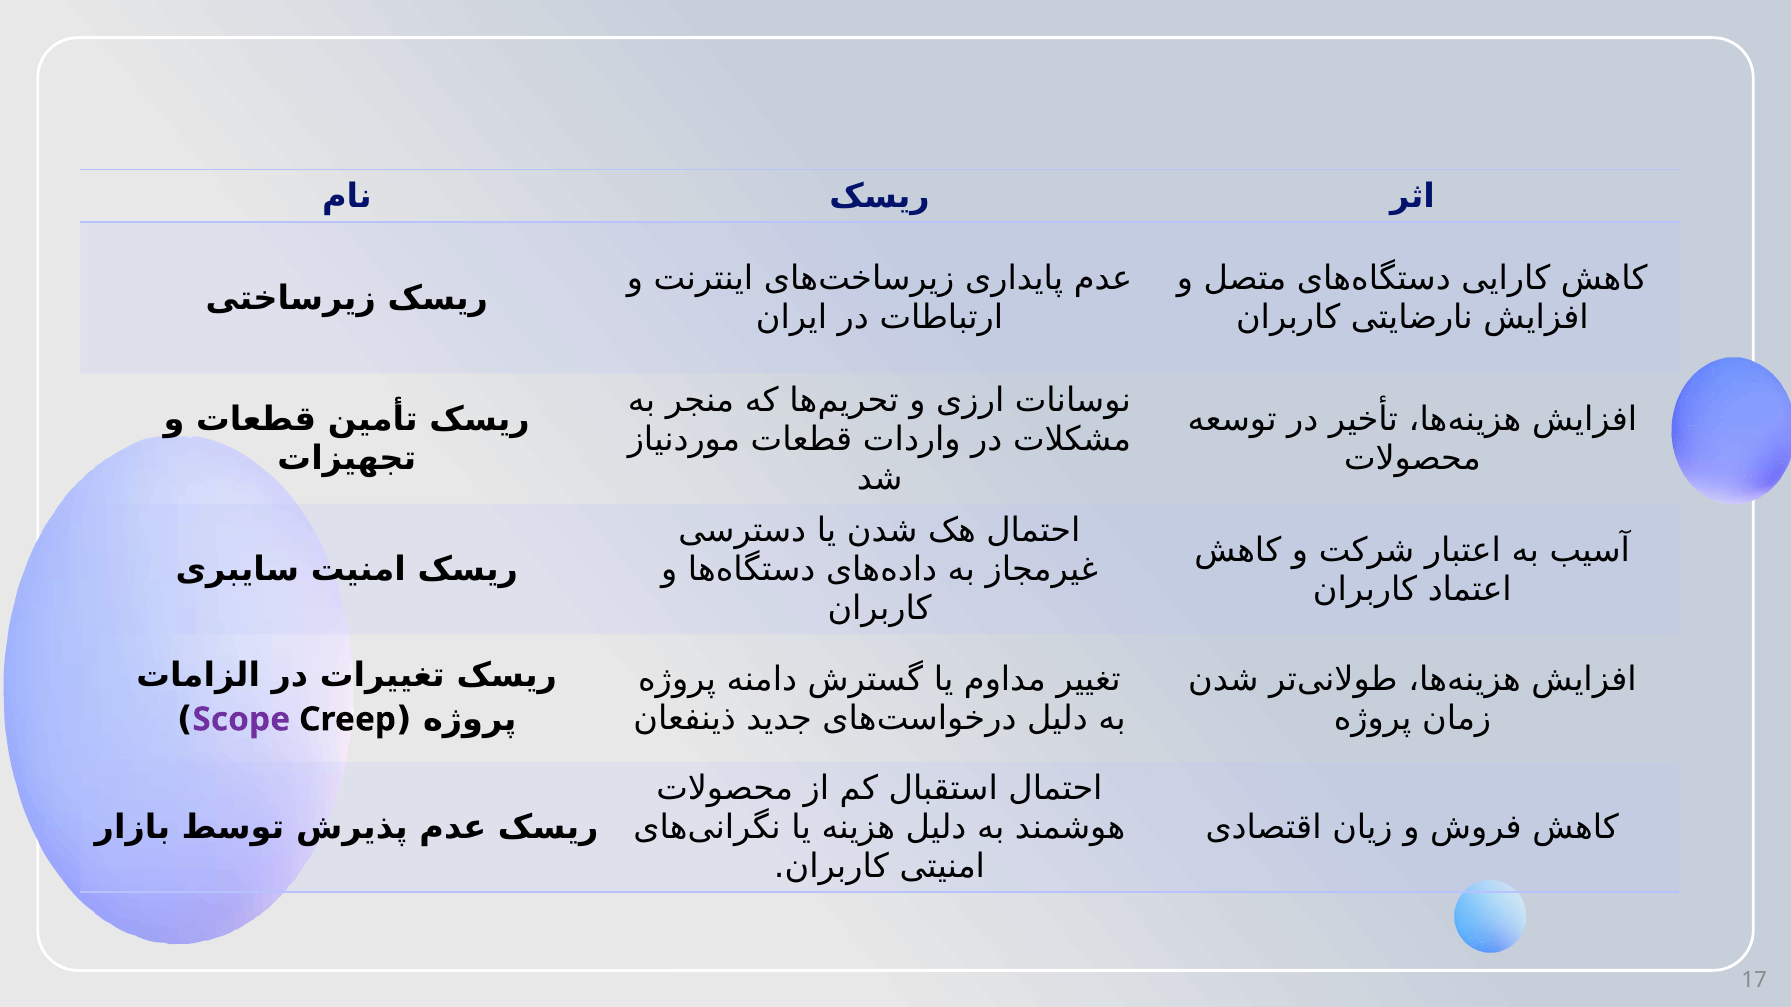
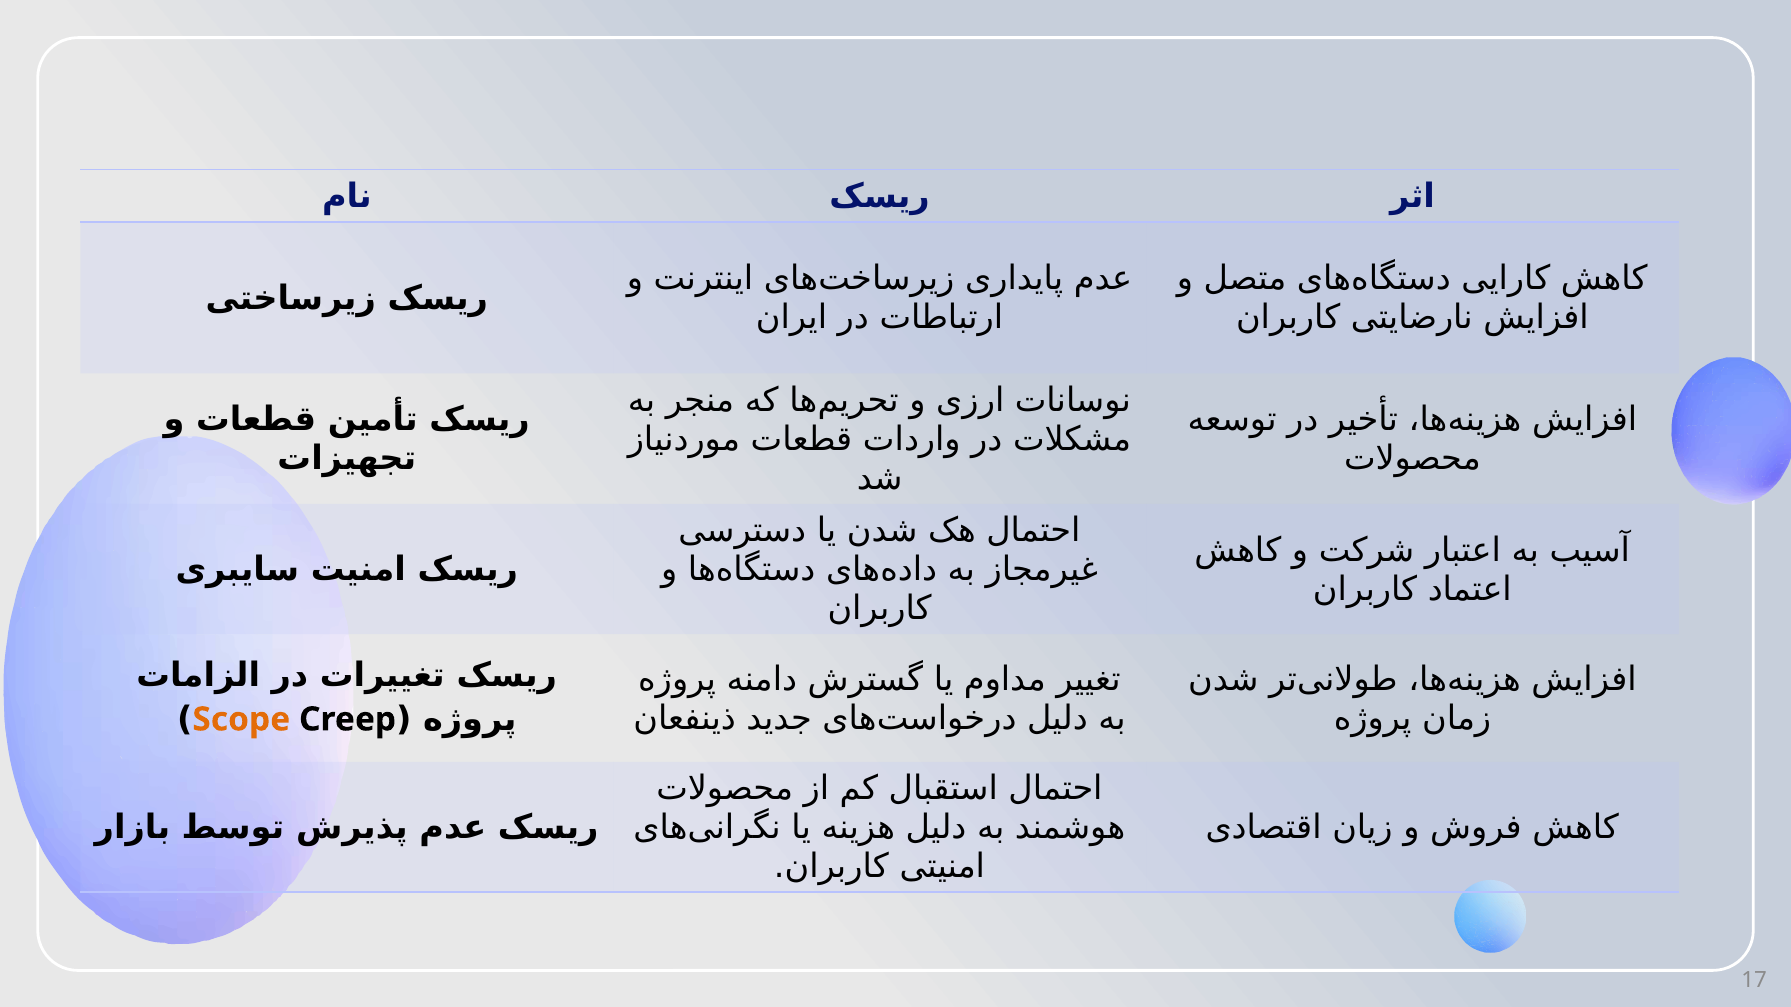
Scope colour: purple -> orange
